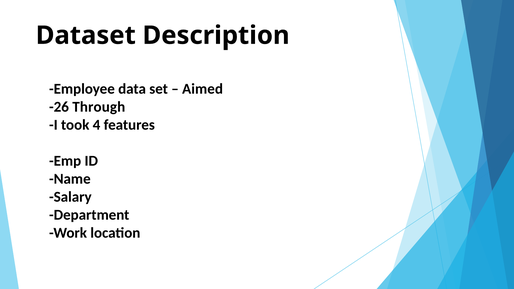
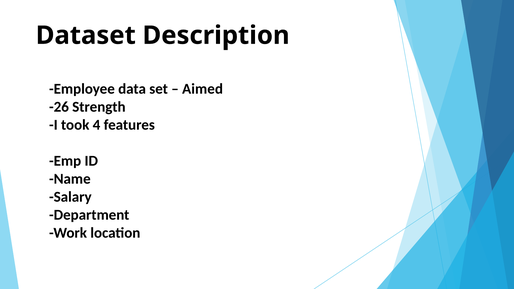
Through: Through -> Strength
